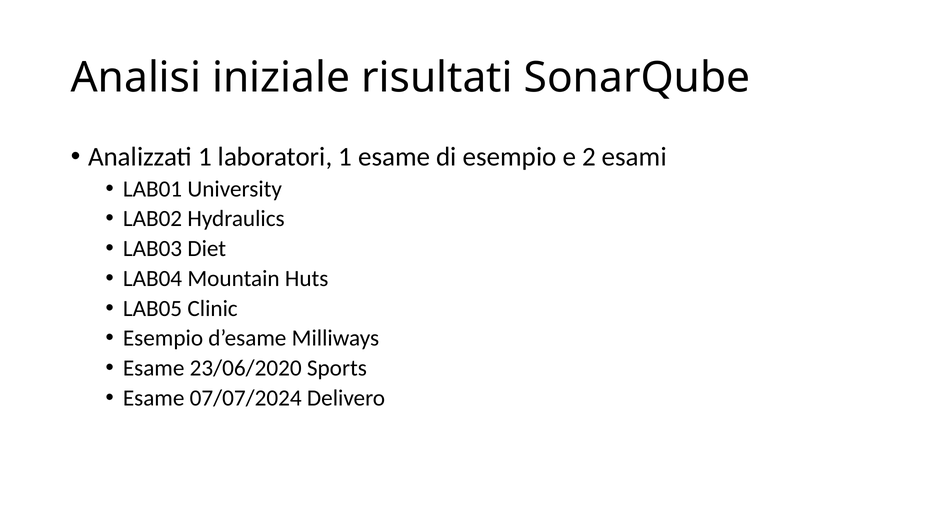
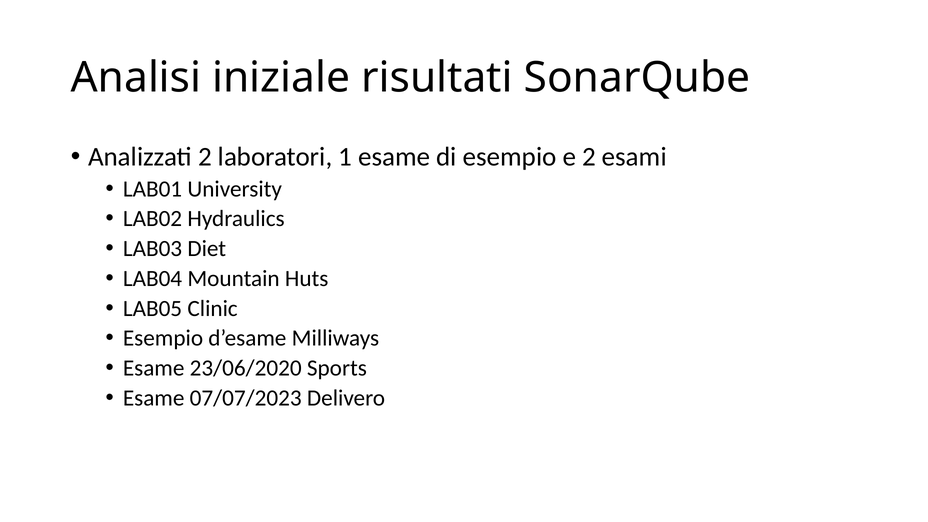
Analizzati 1: 1 -> 2
07/07/2024: 07/07/2024 -> 07/07/2023
